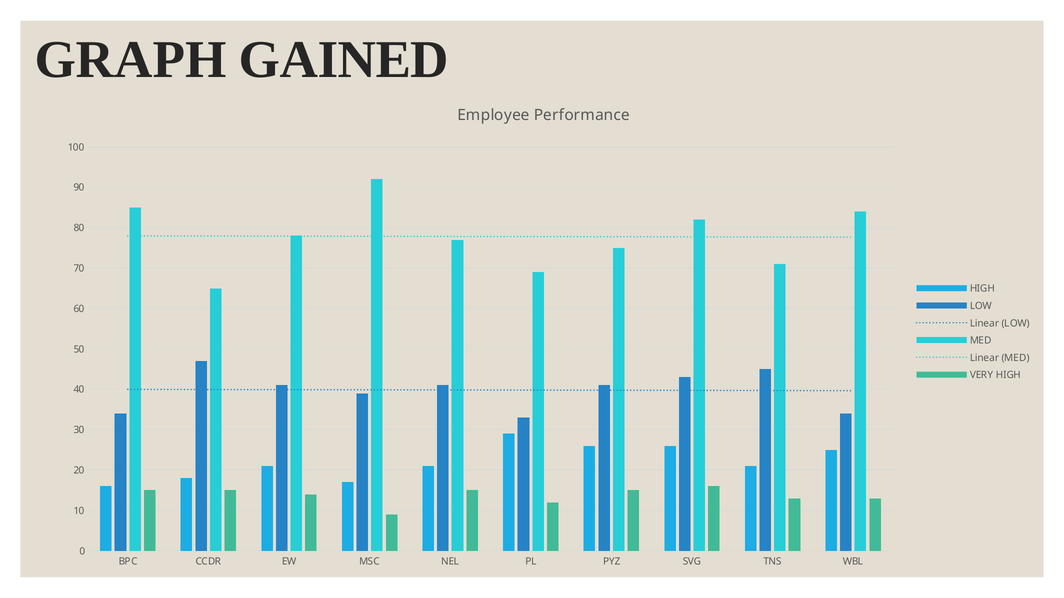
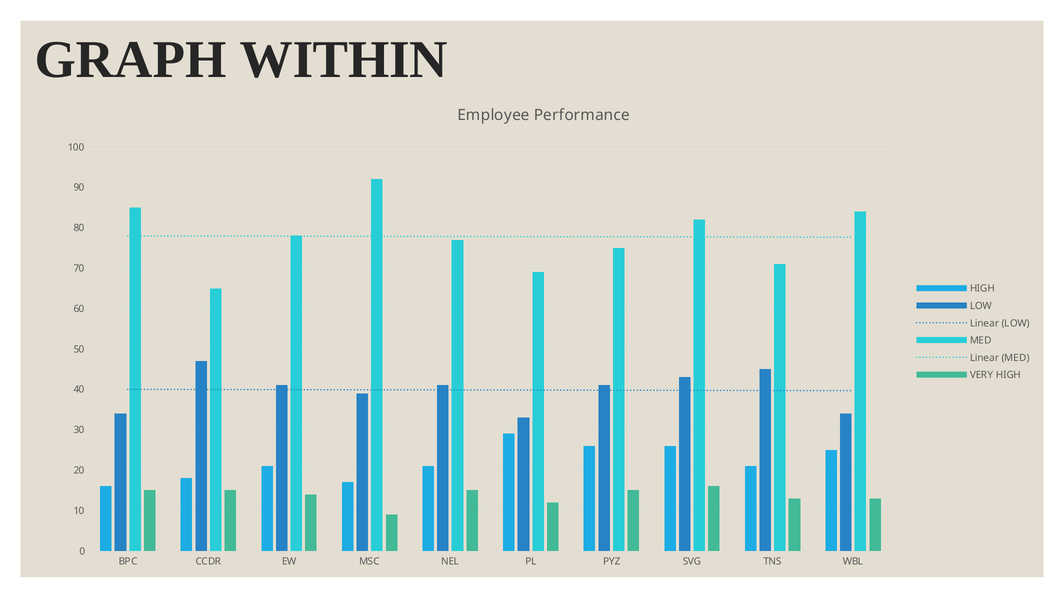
GAINED: GAINED -> WITHIN
